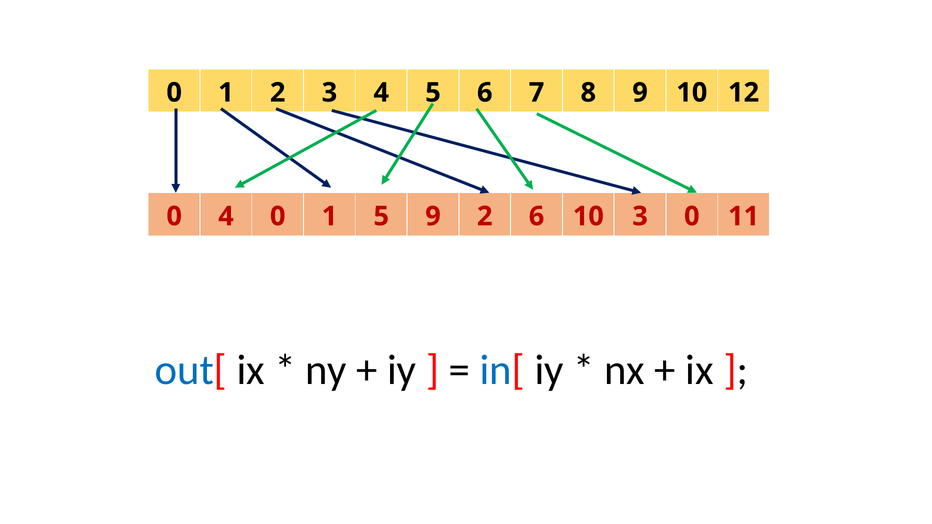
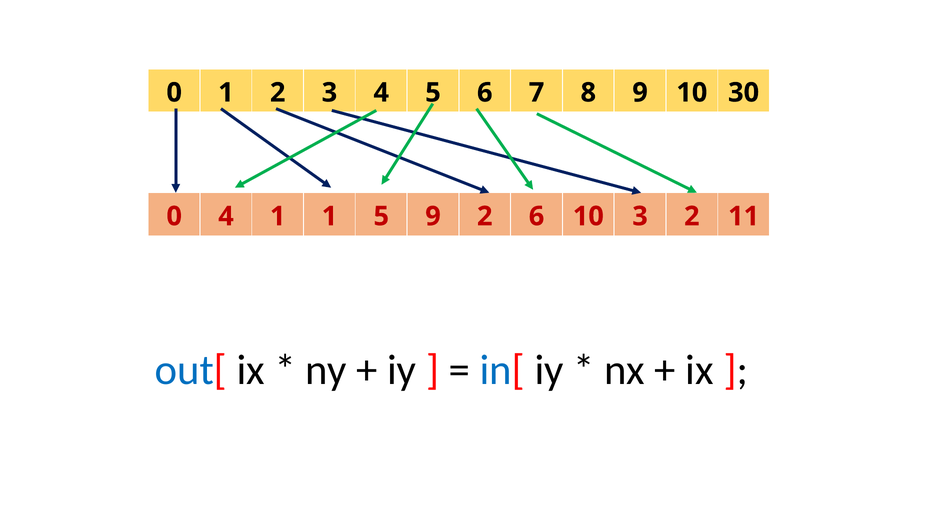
12: 12 -> 30
4 0: 0 -> 1
3 0: 0 -> 2
